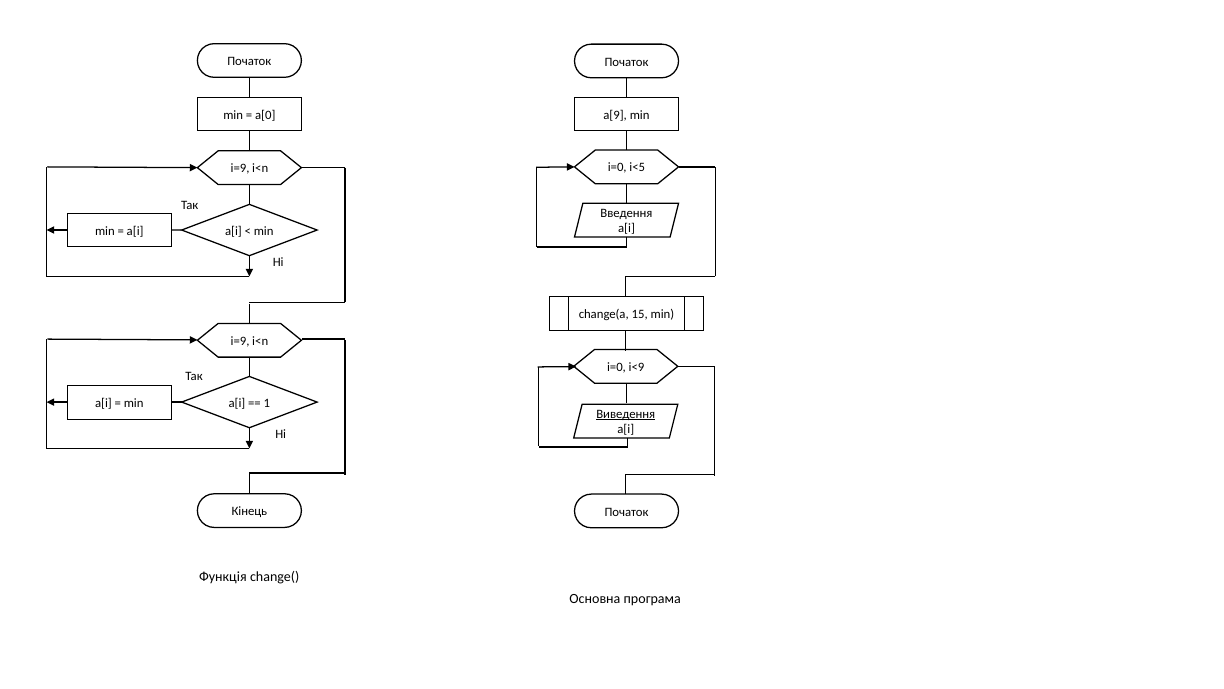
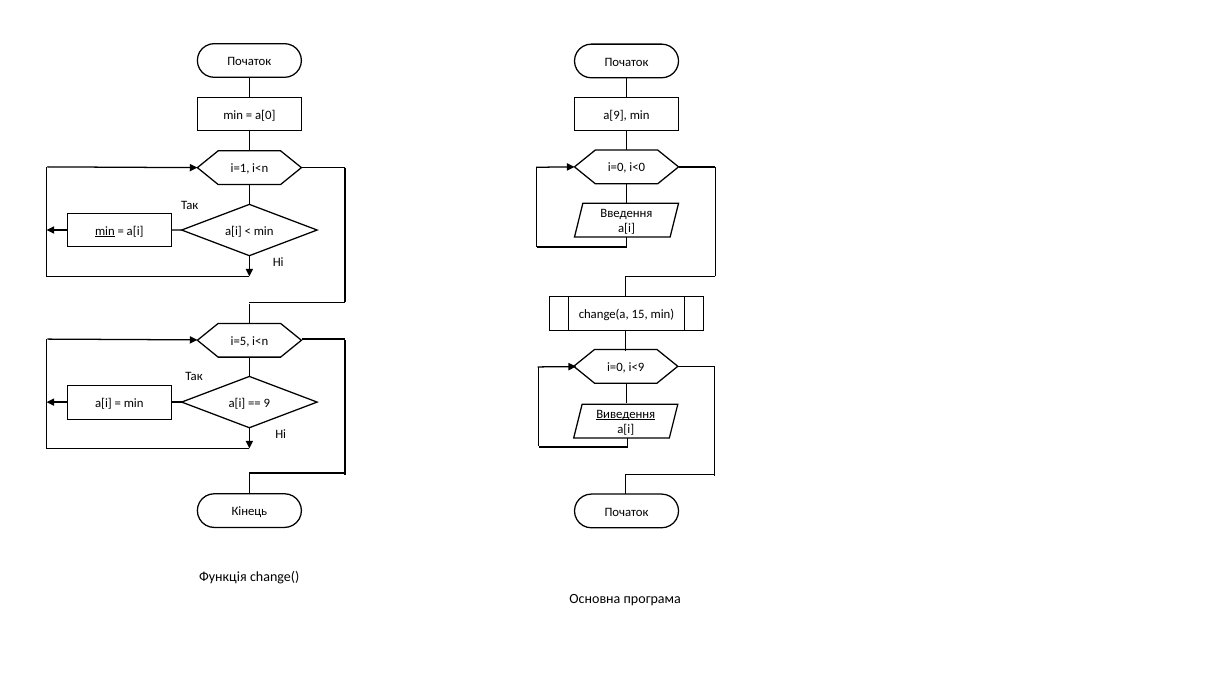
i<5: i<5 -> i<0
i=9 at (240, 168): i=9 -> i=1
min at (105, 231) underline: none -> present
i=9 at (240, 341): i=9 -> i=5
1: 1 -> 9
